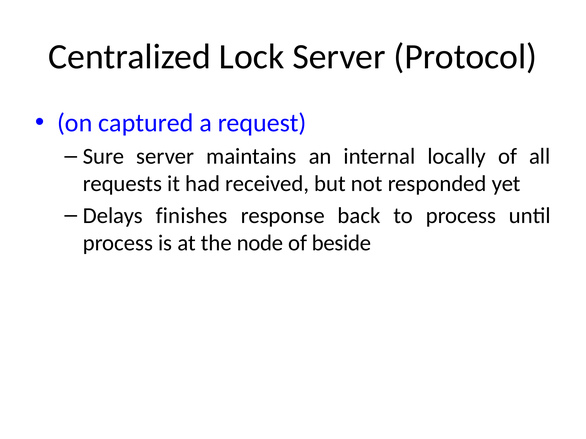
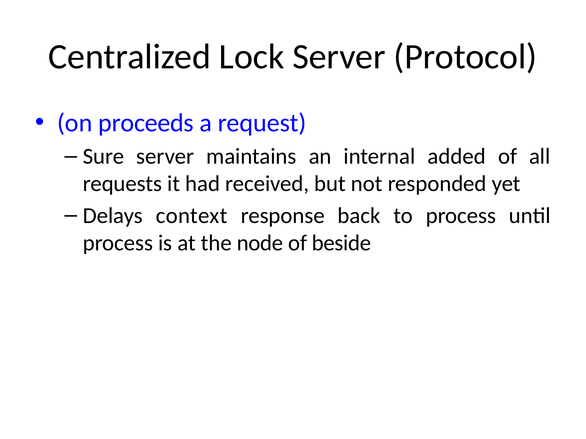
captured: captured -> proceeds
locally: locally -> added
finishes: finishes -> context
